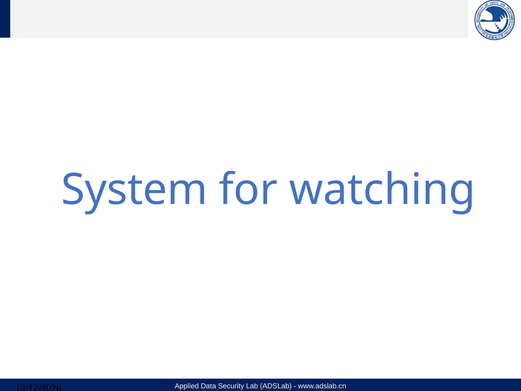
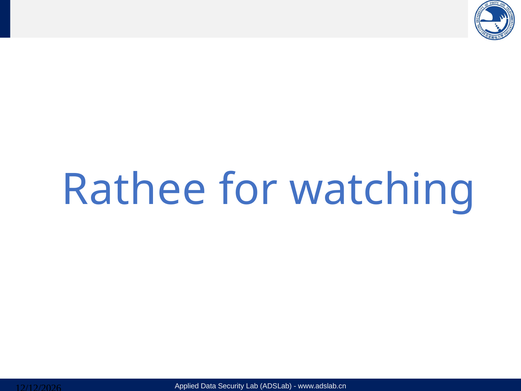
System: System -> Rathee
